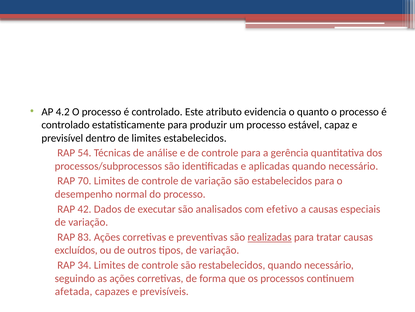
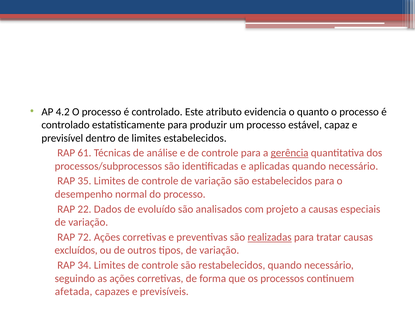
54: 54 -> 61
gerência underline: none -> present
70: 70 -> 35
42: 42 -> 22
executar: executar -> evoluído
efetivo: efetivo -> projeto
83: 83 -> 72
